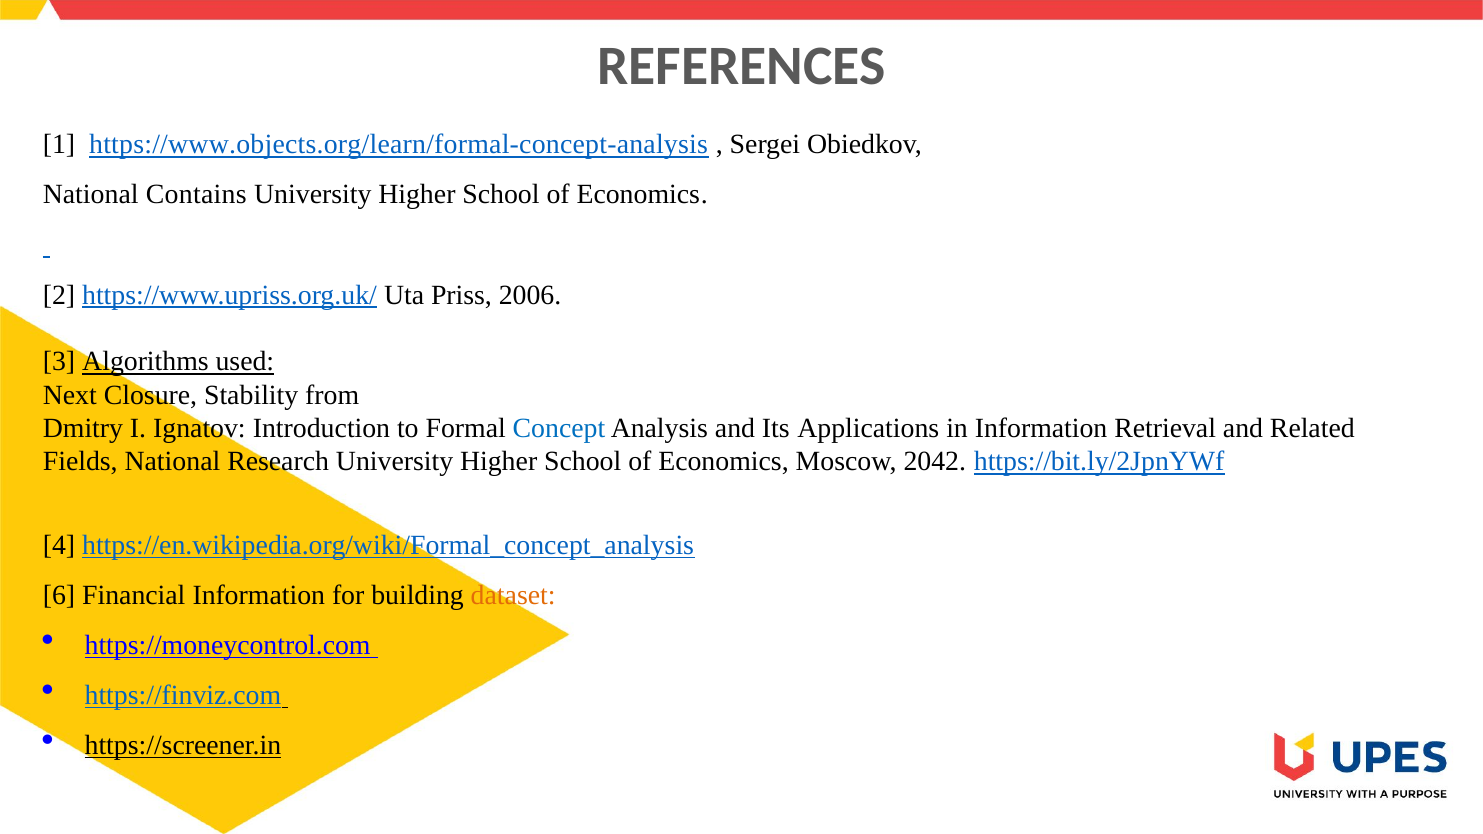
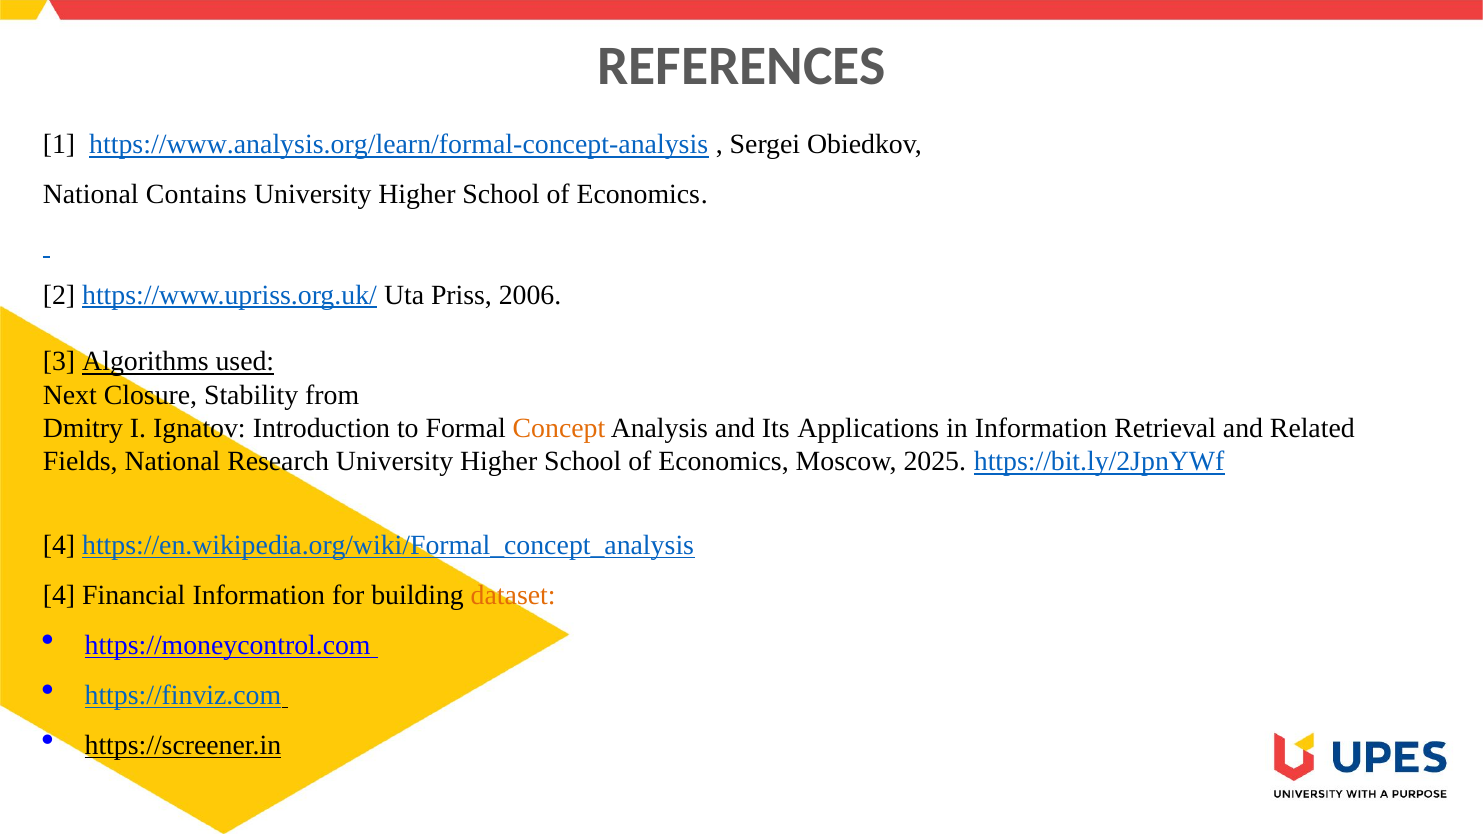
https://www.objects.org/learn/formal-concept-analysis: https://www.objects.org/learn/formal-concept-analysis -> https://www.analysis.org/learn/formal-concept-analysis
Concept colour: blue -> orange
2042: 2042 -> 2025
6 at (59, 595): 6 -> 4
